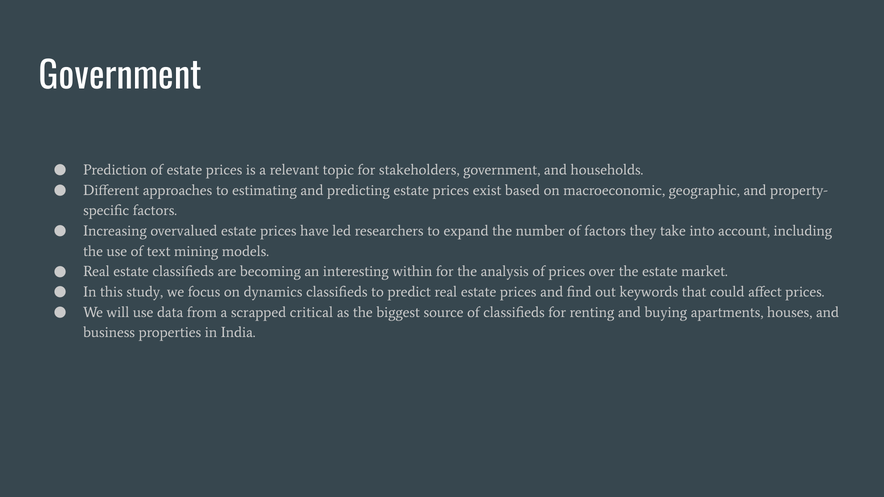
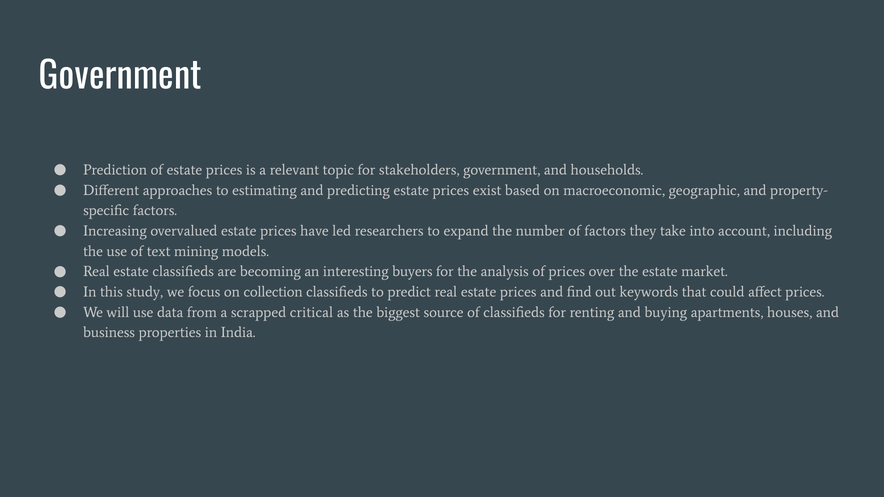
within: within -> buyers
dynamics: dynamics -> collection
